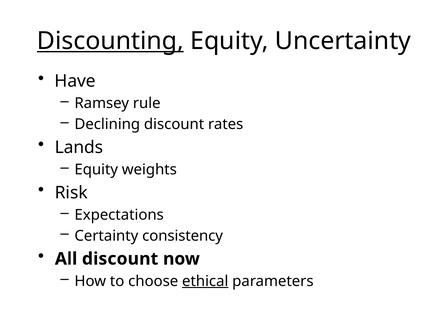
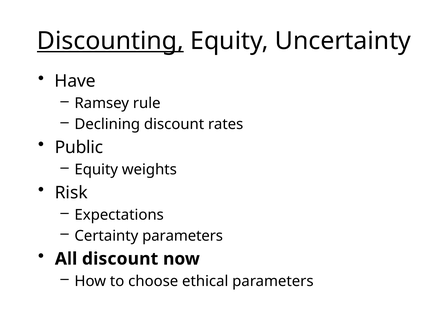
Lands: Lands -> Public
Certainty consistency: consistency -> parameters
ethical underline: present -> none
